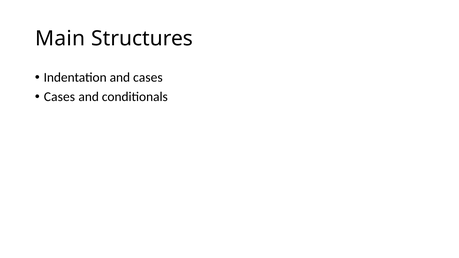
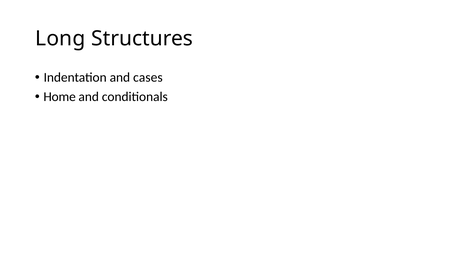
Main: Main -> Long
Cases at (59, 97): Cases -> Home
